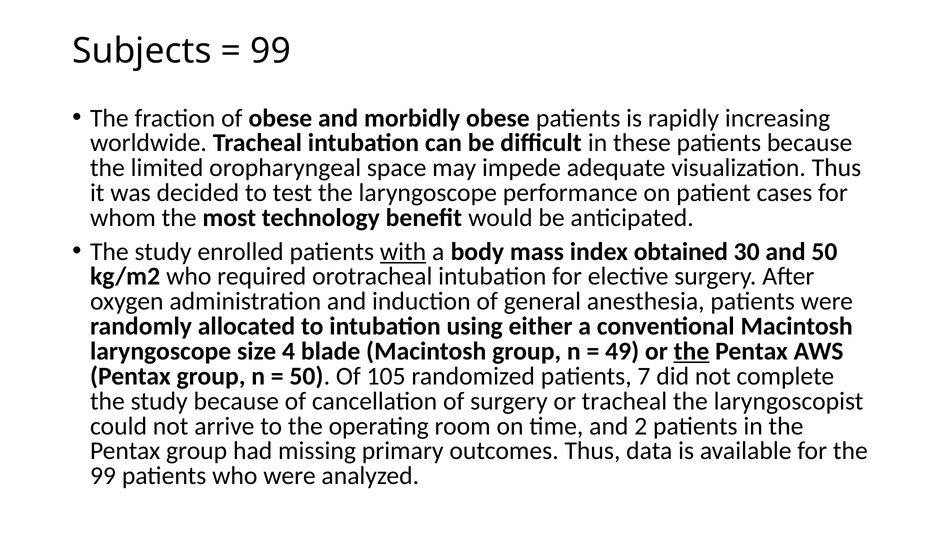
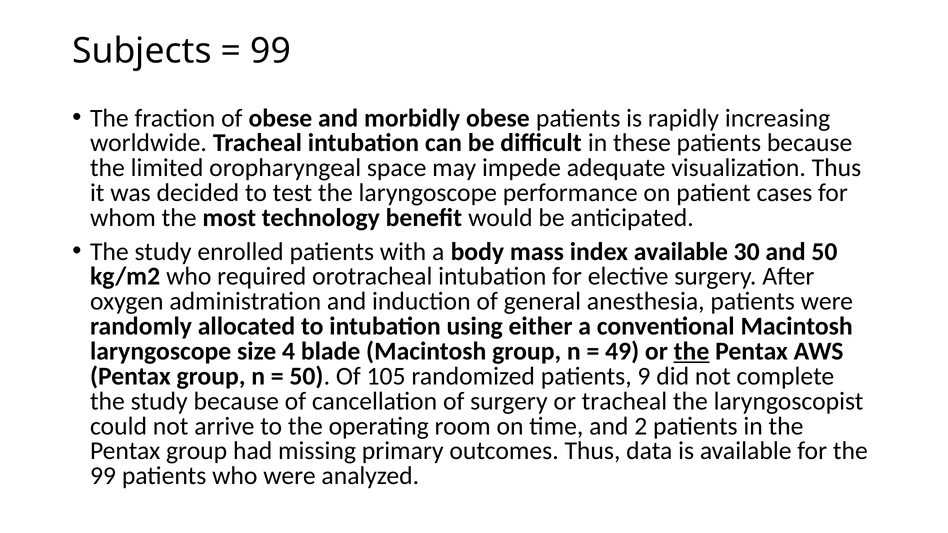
with underline: present -> none
index obtained: obtained -> available
7: 7 -> 9
